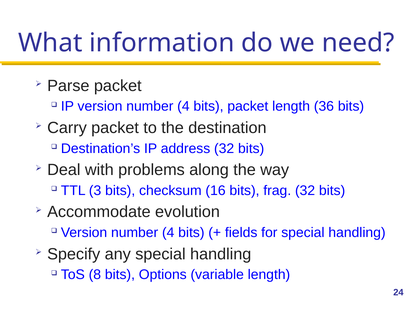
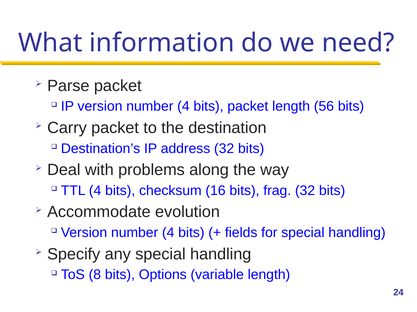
36: 36 -> 56
TTL 3: 3 -> 4
